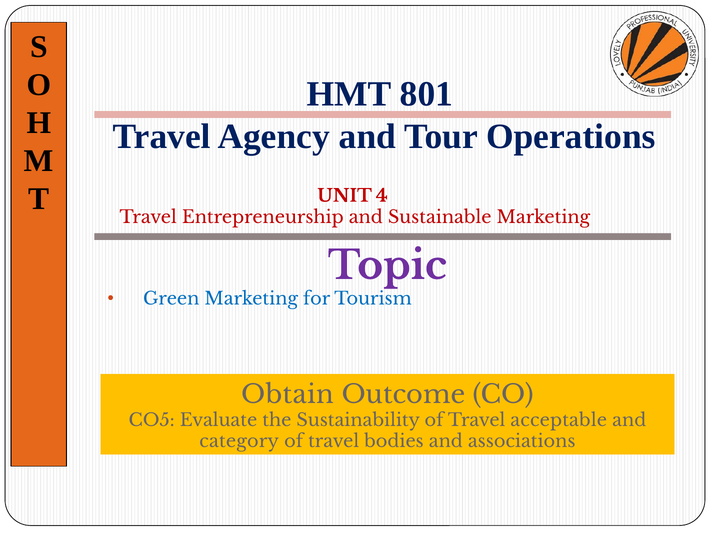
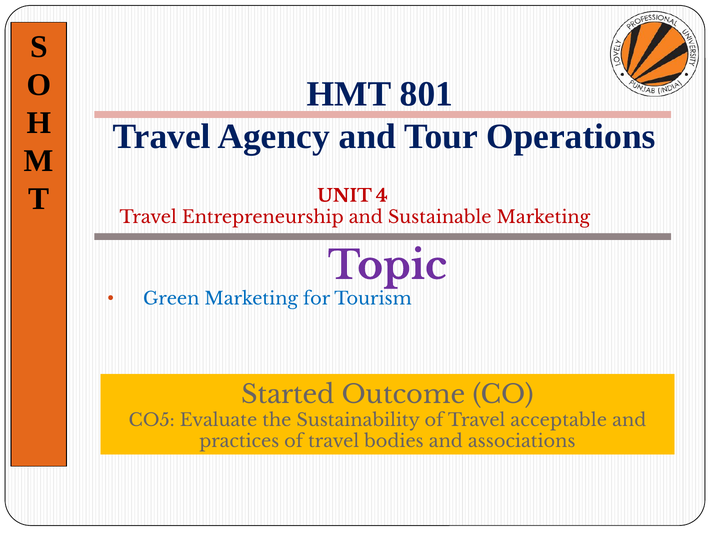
Obtain: Obtain -> Started
category: category -> practices
